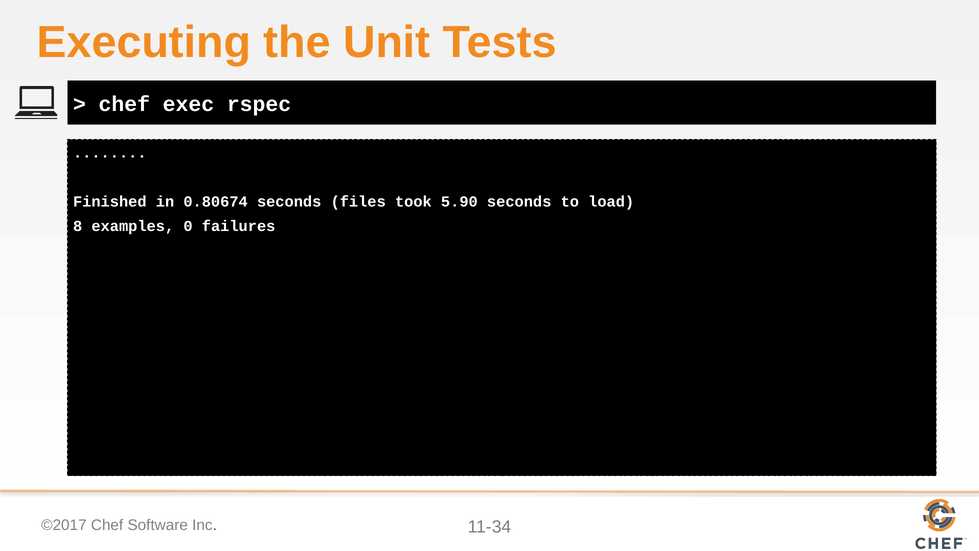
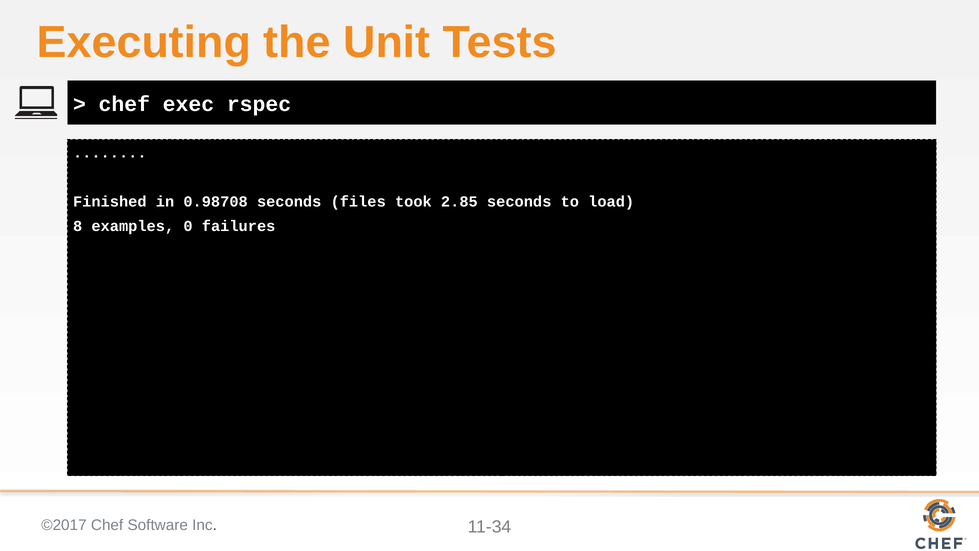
0.80674: 0.80674 -> 0.98708
5.90: 5.90 -> 2.85
